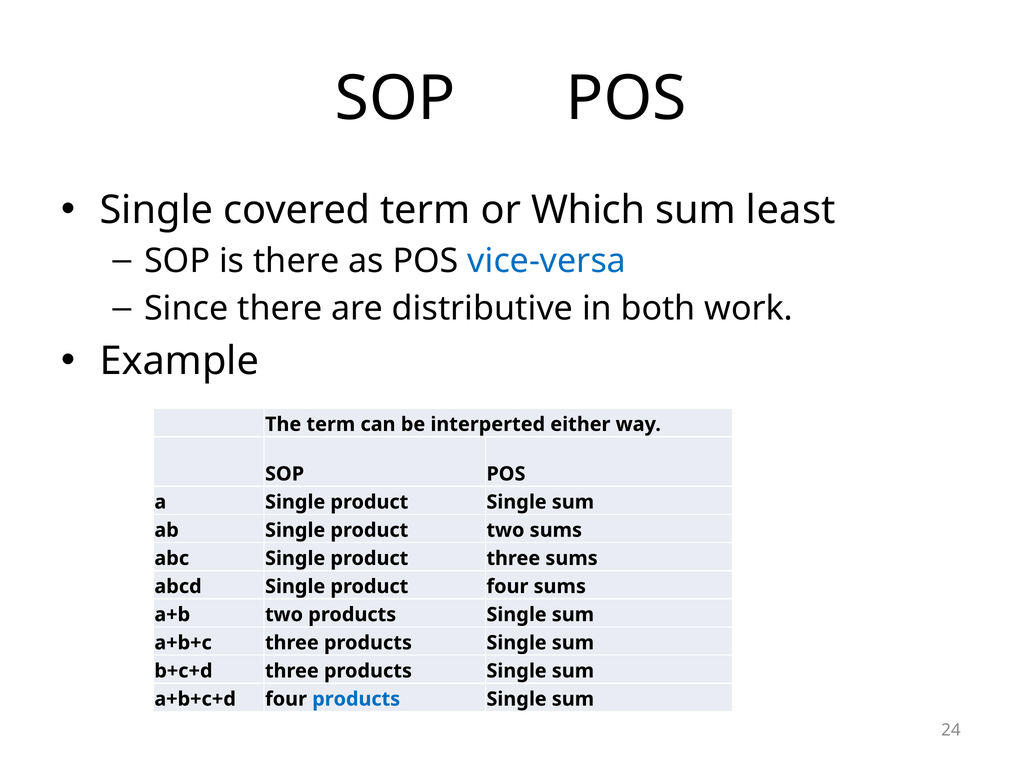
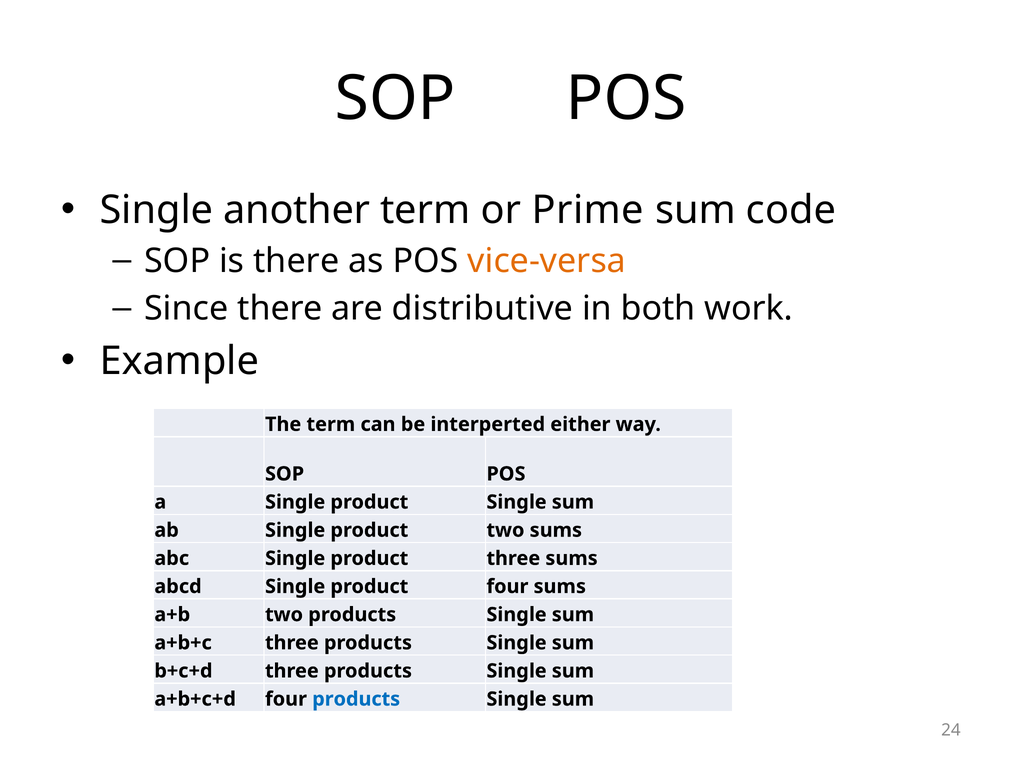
covered: covered -> another
Which: Which -> Prime
least: least -> code
vice-versa colour: blue -> orange
